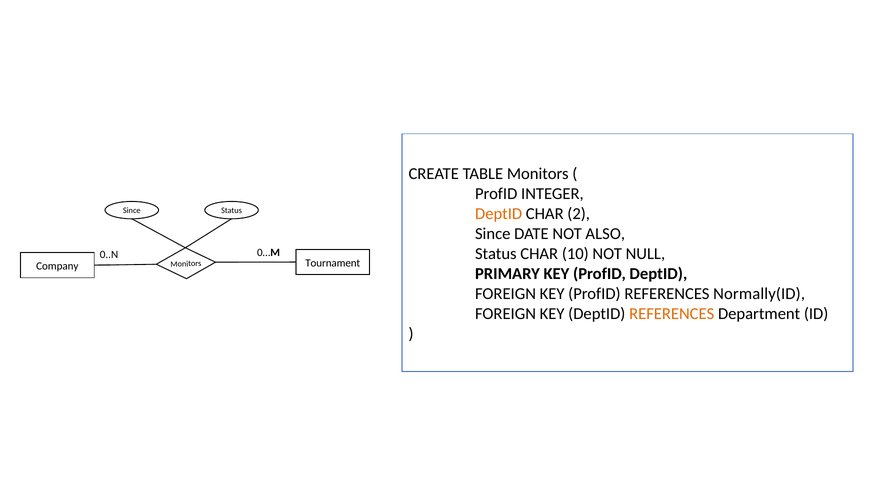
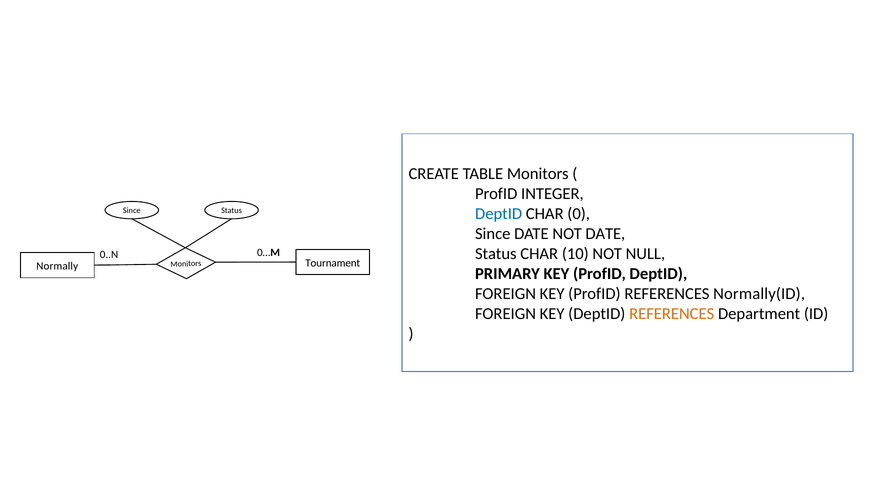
DeptID at (499, 214) colour: orange -> blue
2: 2 -> 0
NOT ALSO: ALSO -> DATE
Company: Company -> Normally
